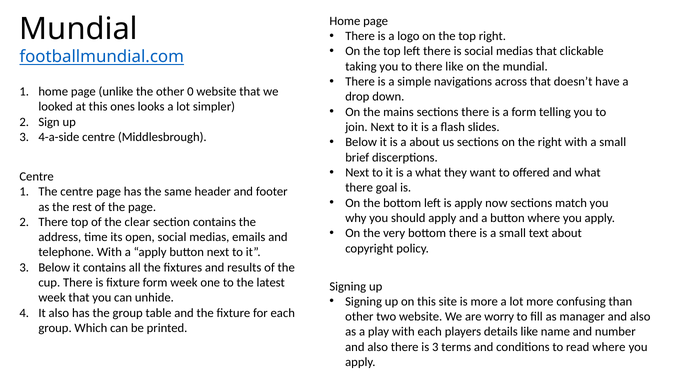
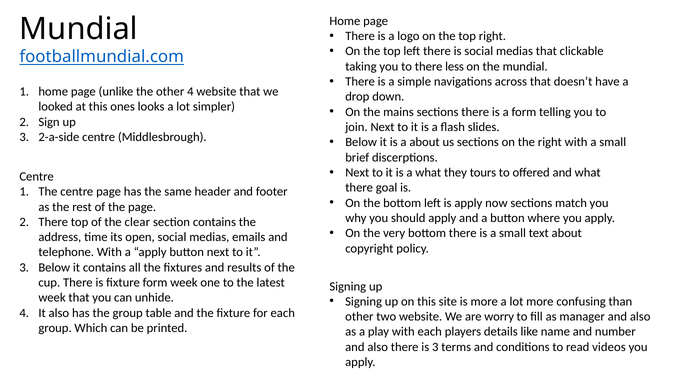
there like: like -> less
other 0: 0 -> 4
4-a-side: 4-a-side -> 2-a-side
want: want -> tours
read where: where -> videos
